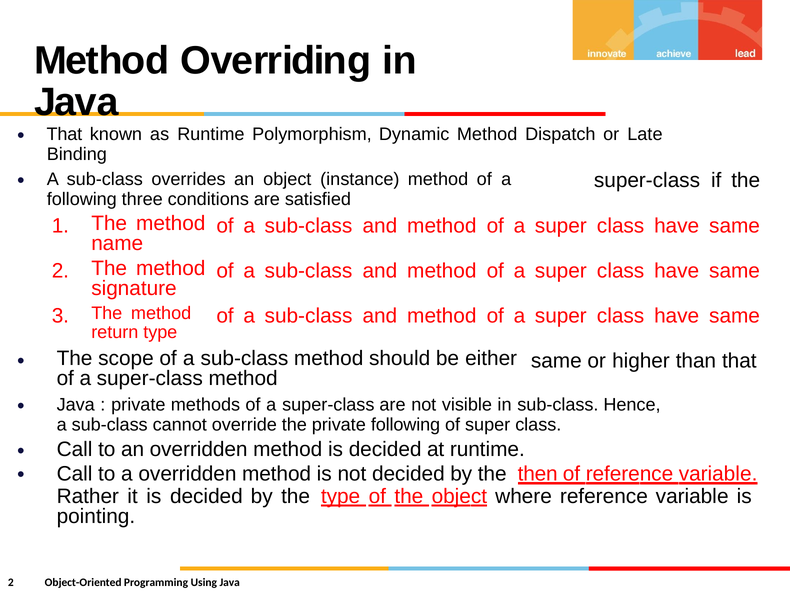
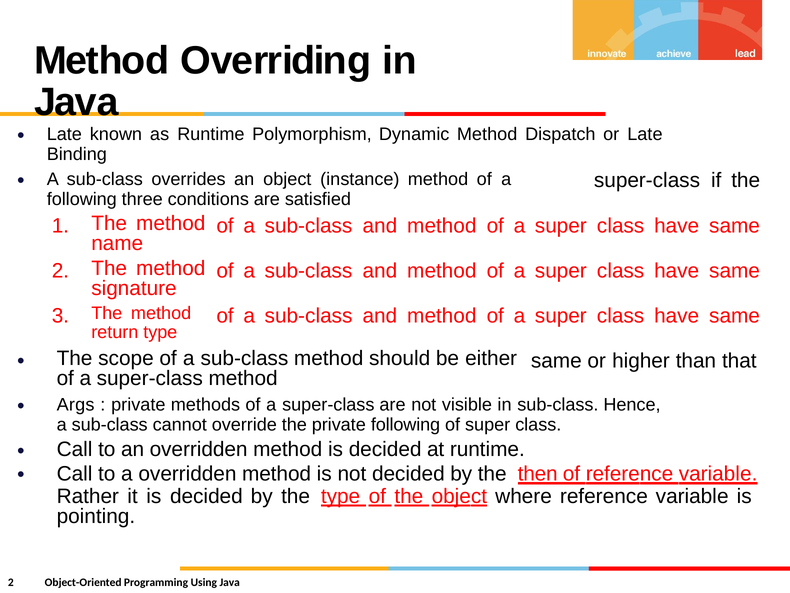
That at (64, 134): That -> Late
Java at (76, 404): Java -> Args
